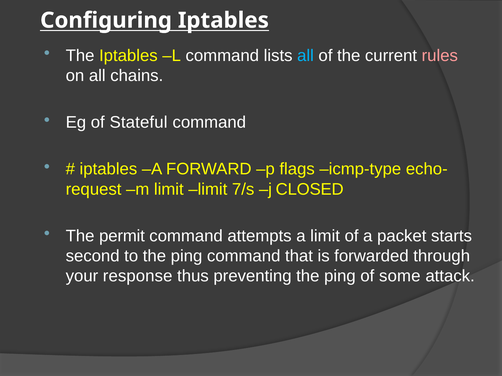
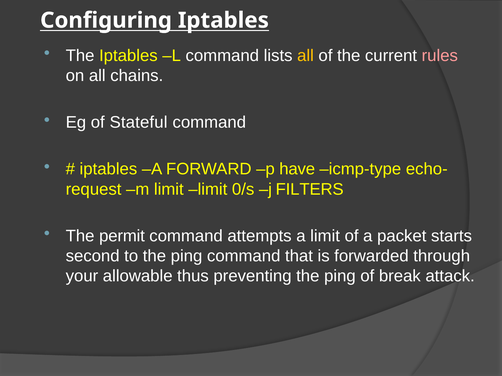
all at (305, 56) colour: light blue -> yellow
flags: flags -> have
7/s: 7/s -> 0/s
CLOSED: CLOSED -> FILTERS
response: response -> allowable
some: some -> break
